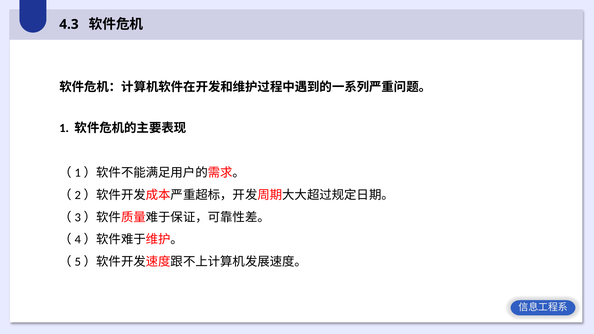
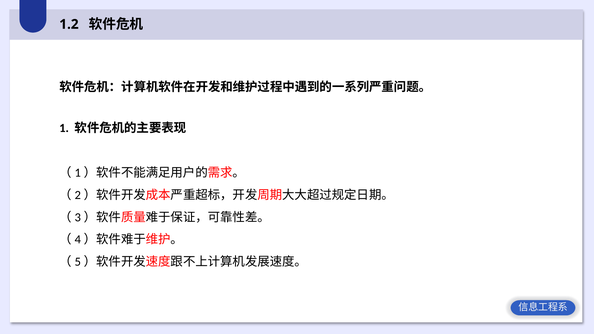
4.3: 4.3 -> 1.2
